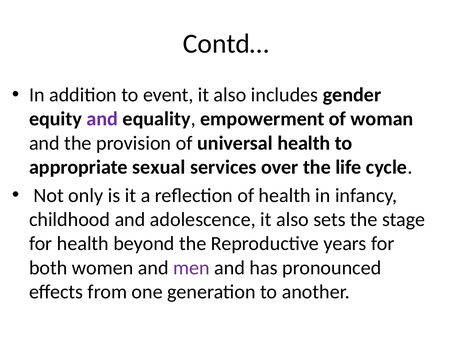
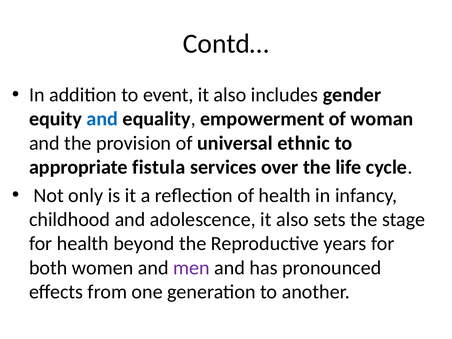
and at (102, 119) colour: purple -> blue
universal health: health -> ethnic
sexual: sexual -> fistula
